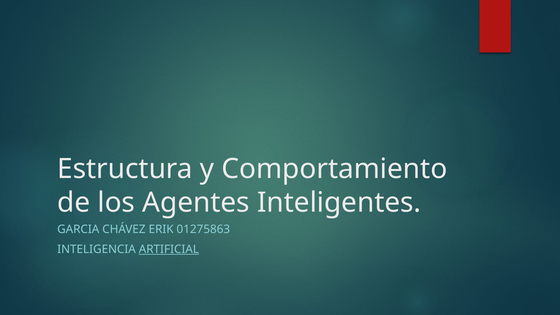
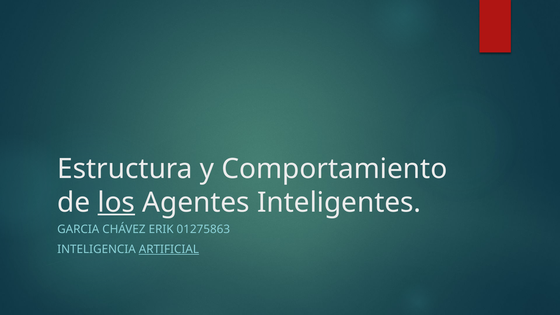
los underline: none -> present
